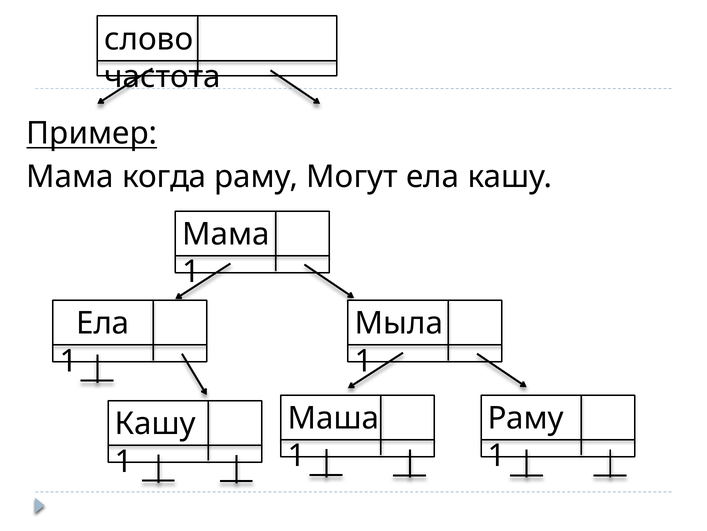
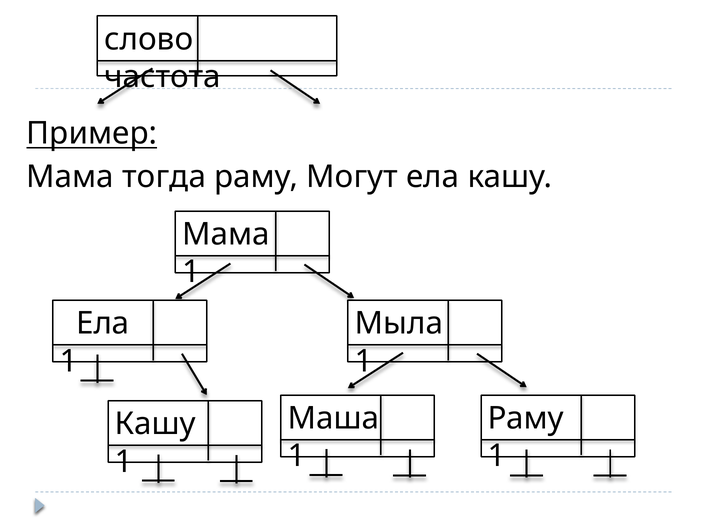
когда: когда -> тогда
